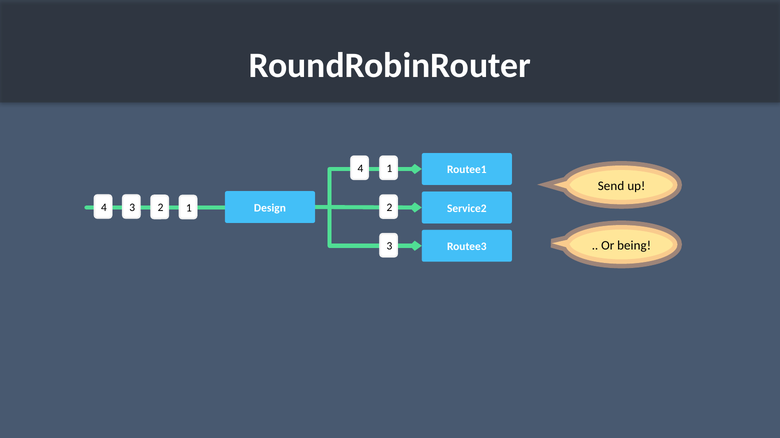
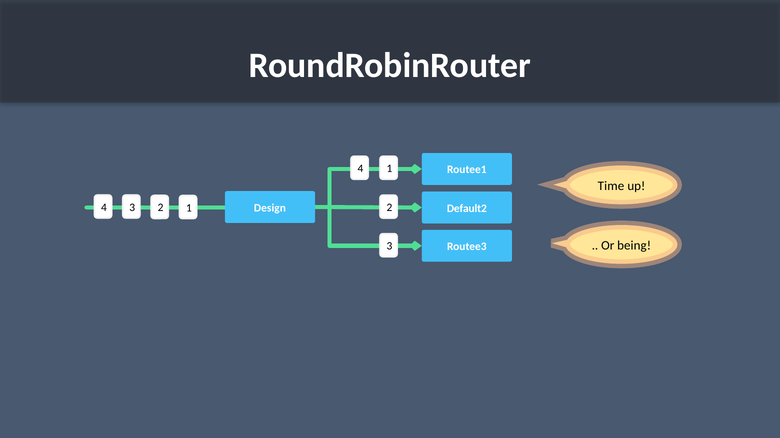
Send: Send -> Time
Service2: Service2 -> Default2
